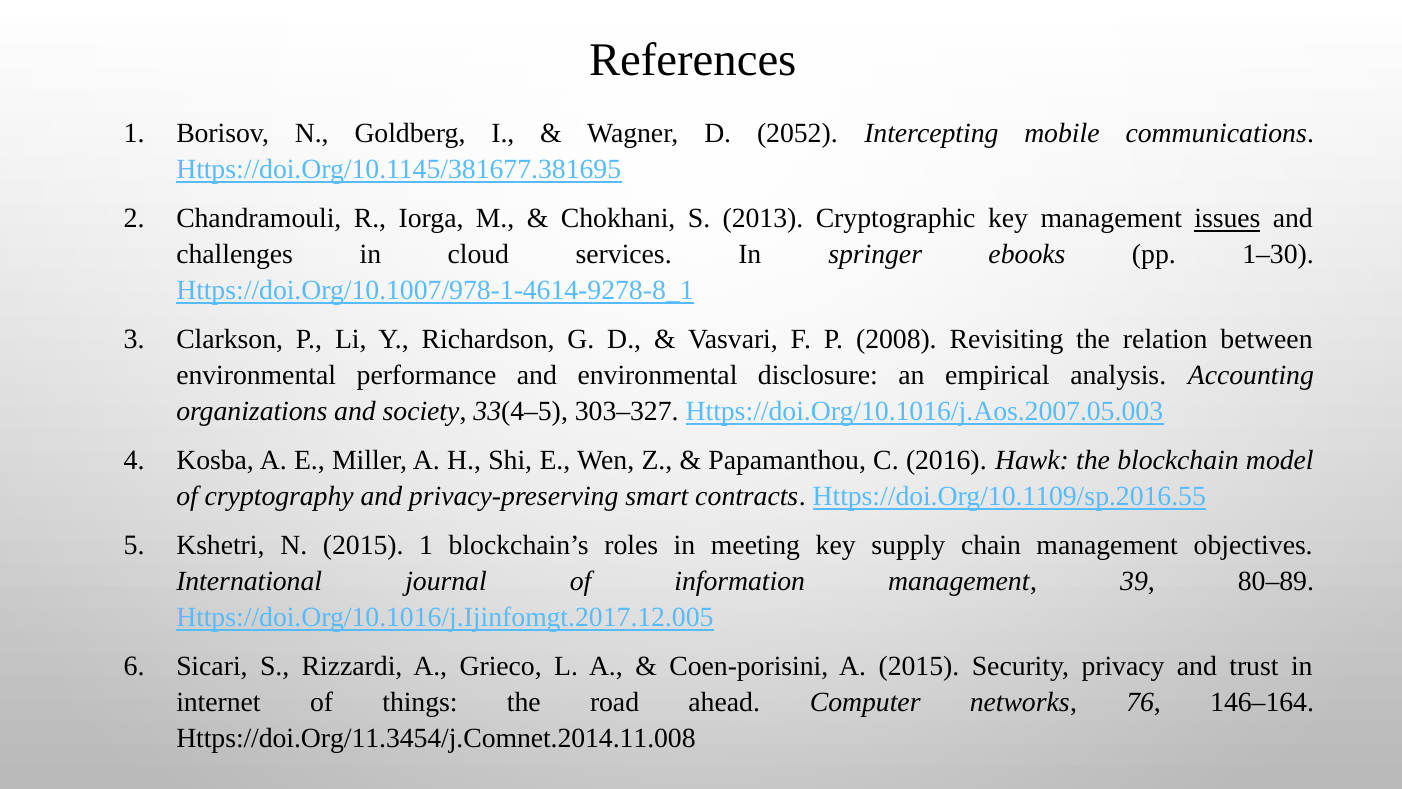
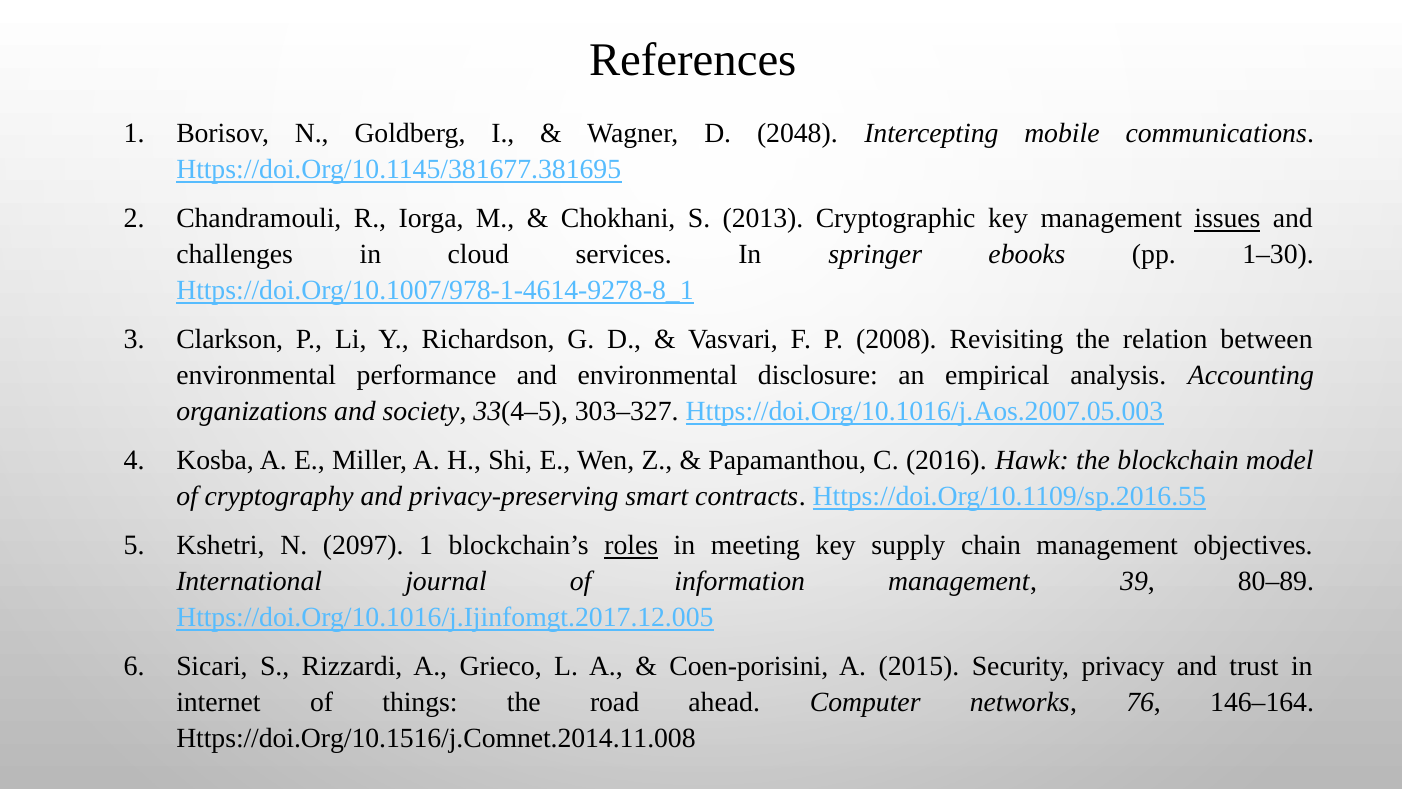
2052: 2052 -> 2048
N 2015: 2015 -> 2097
roles underline: none -> present
Https://doi.Org/11.3454/j.Comnet.2014.11.008: Https://doi.Org/11.3454/j.Comnet.2014.11.008 -> Https://doi.Org/10.1516/j.Comnet.2014.11.008
